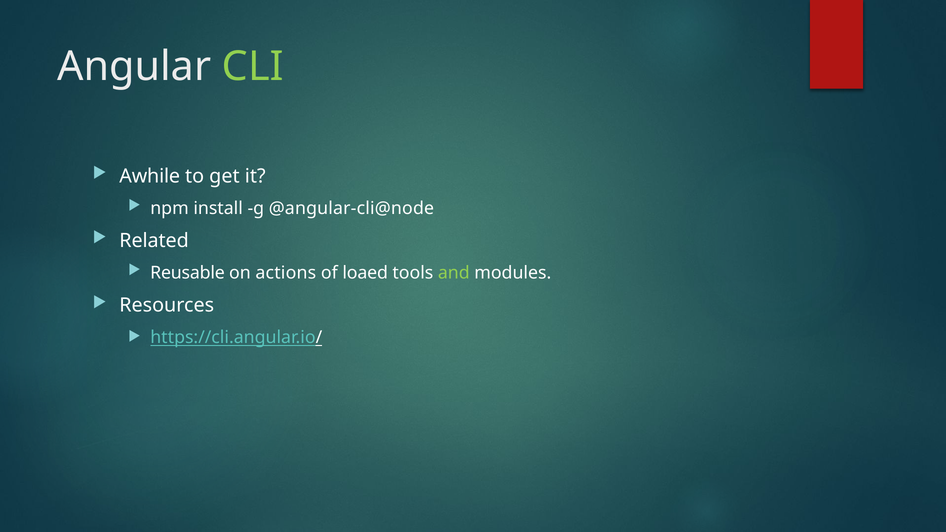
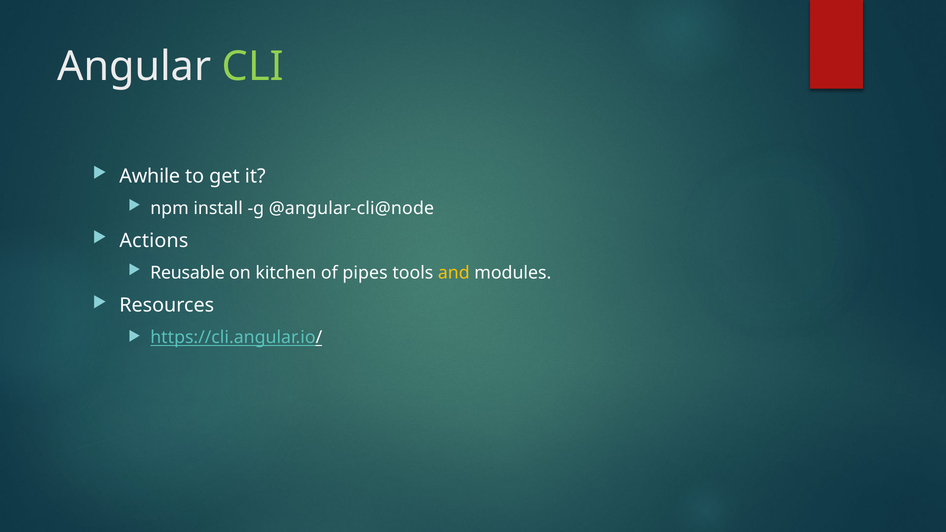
Related: Related -> Actions
actions: actions -> kitchen
loaed: loaed -> pipes
and colour: light green -> yellow
